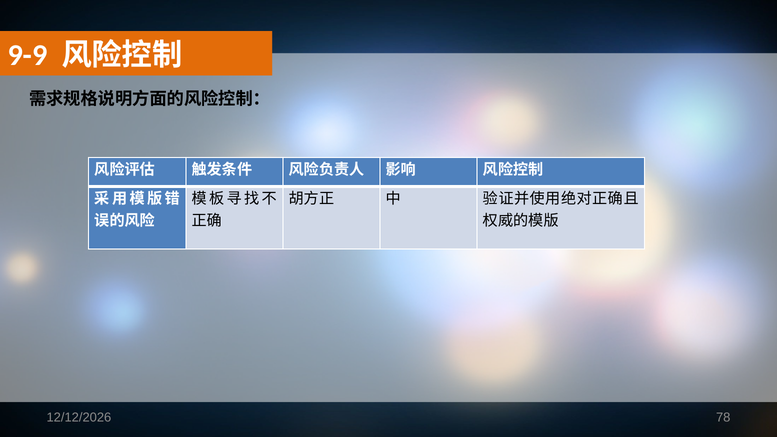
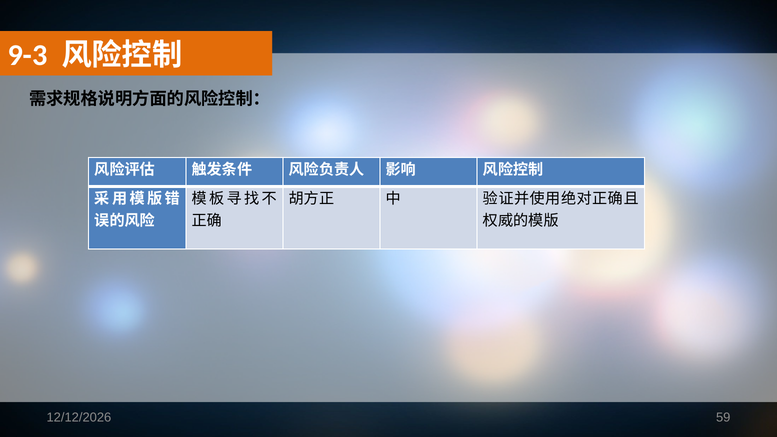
9-9: 9-9 -> 9-3
78: 78 -> 59
